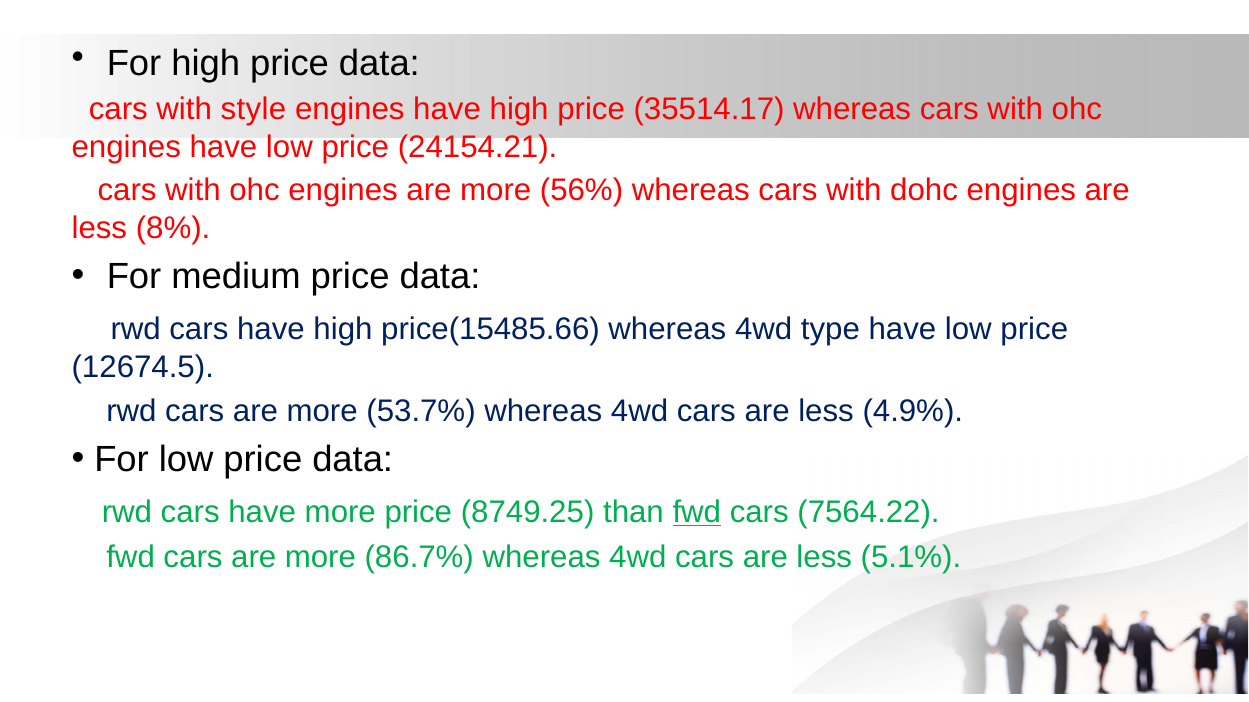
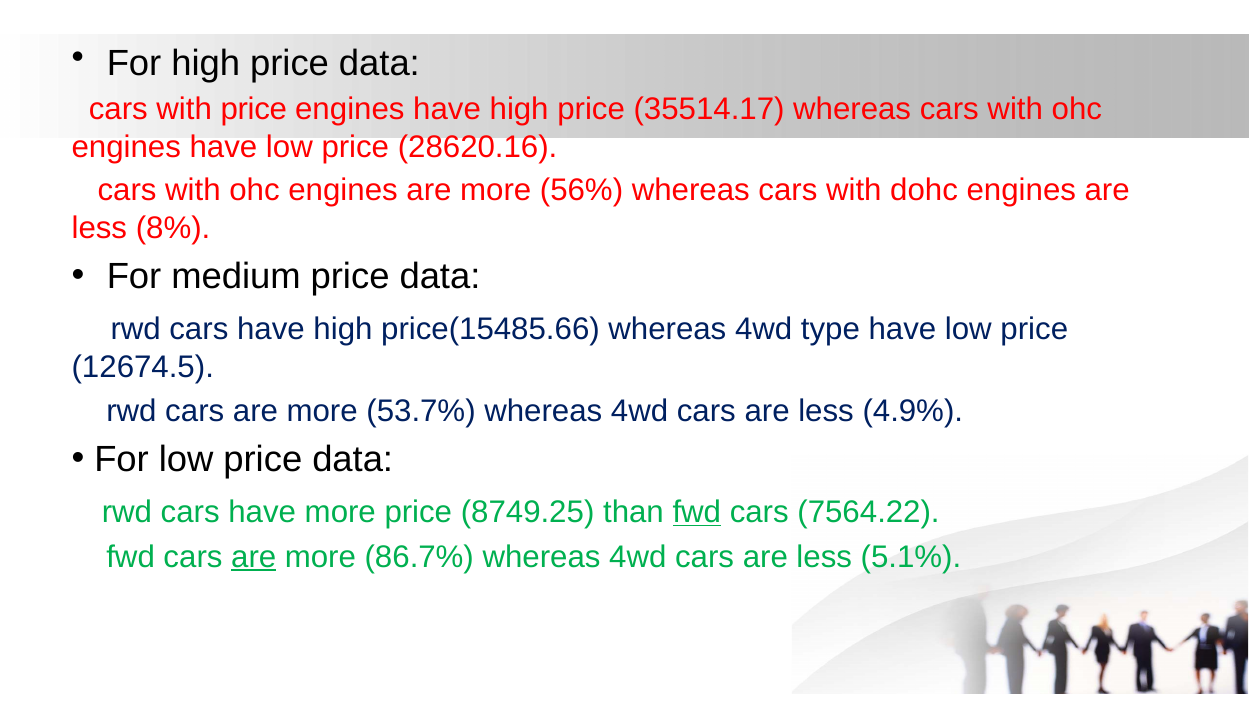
with style: style -> price
24154.21: 24154.21 -> 28620.16
are at (254, 557) underline: none -> present
